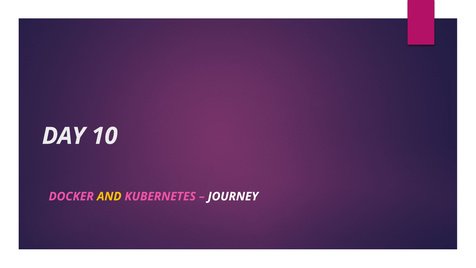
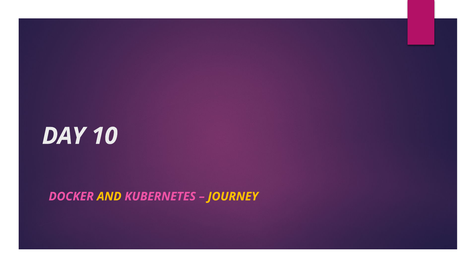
JOURNEY colour: white -> yellow
